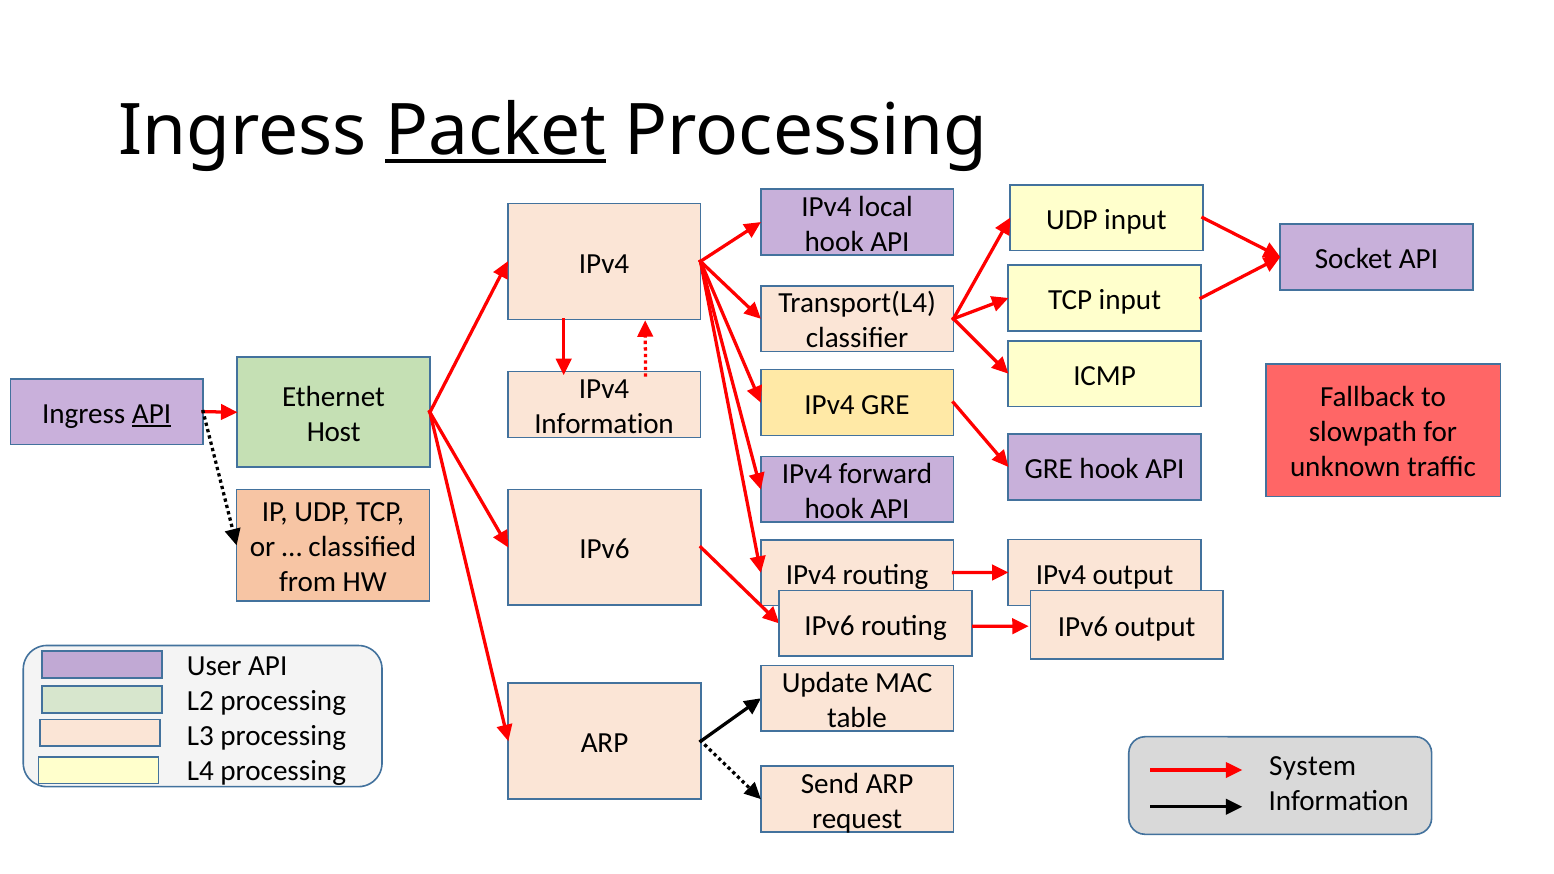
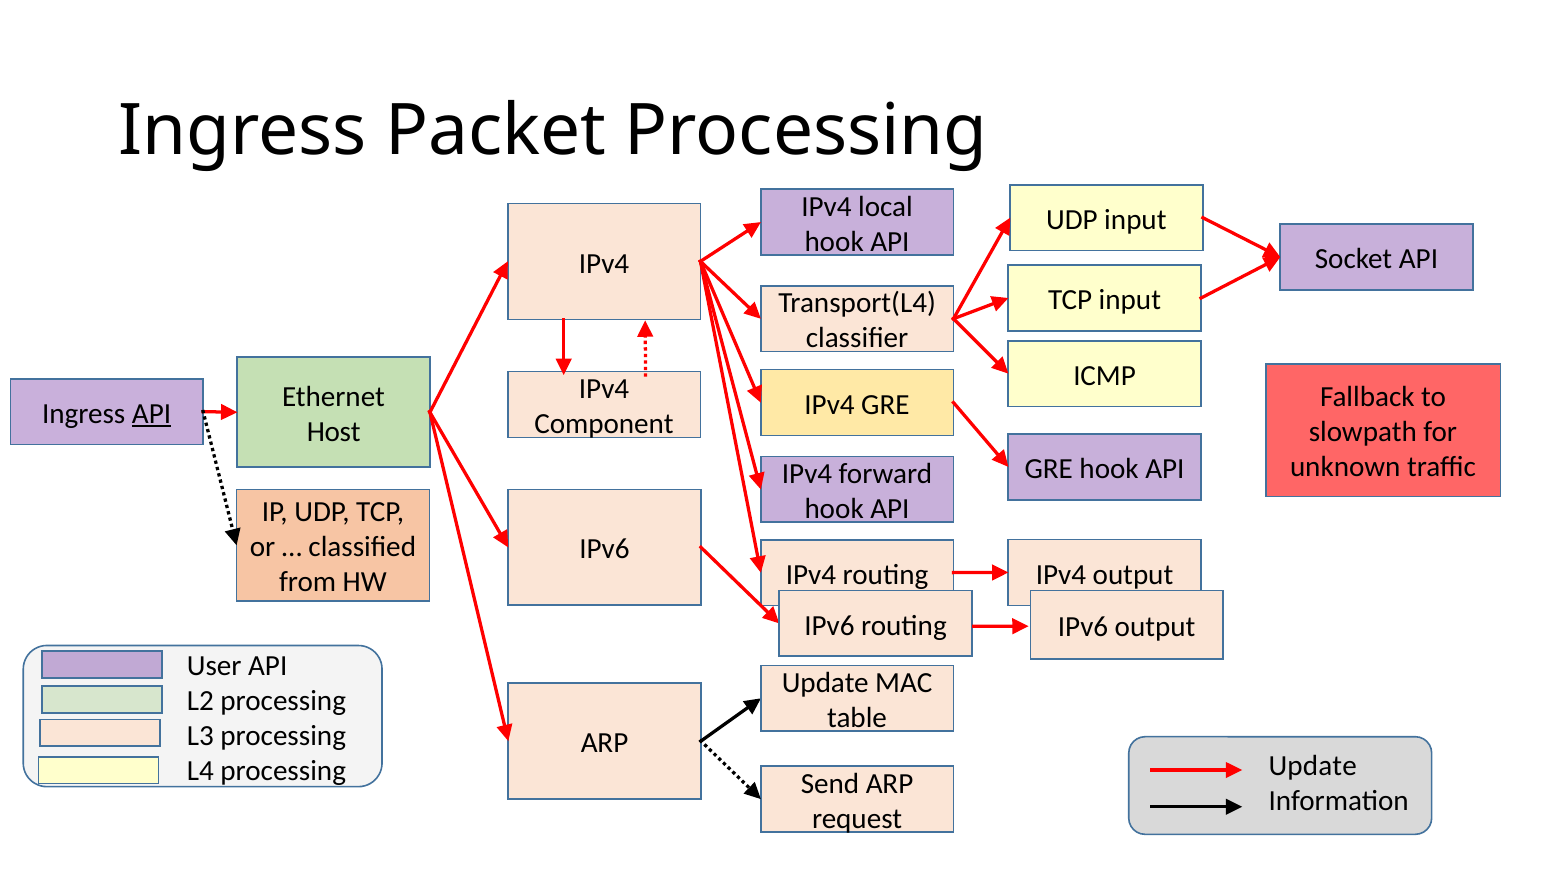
Packet underline: present -> none
Information at (604, 424): Information -> Component
System at (1313, 766): System -> Update
